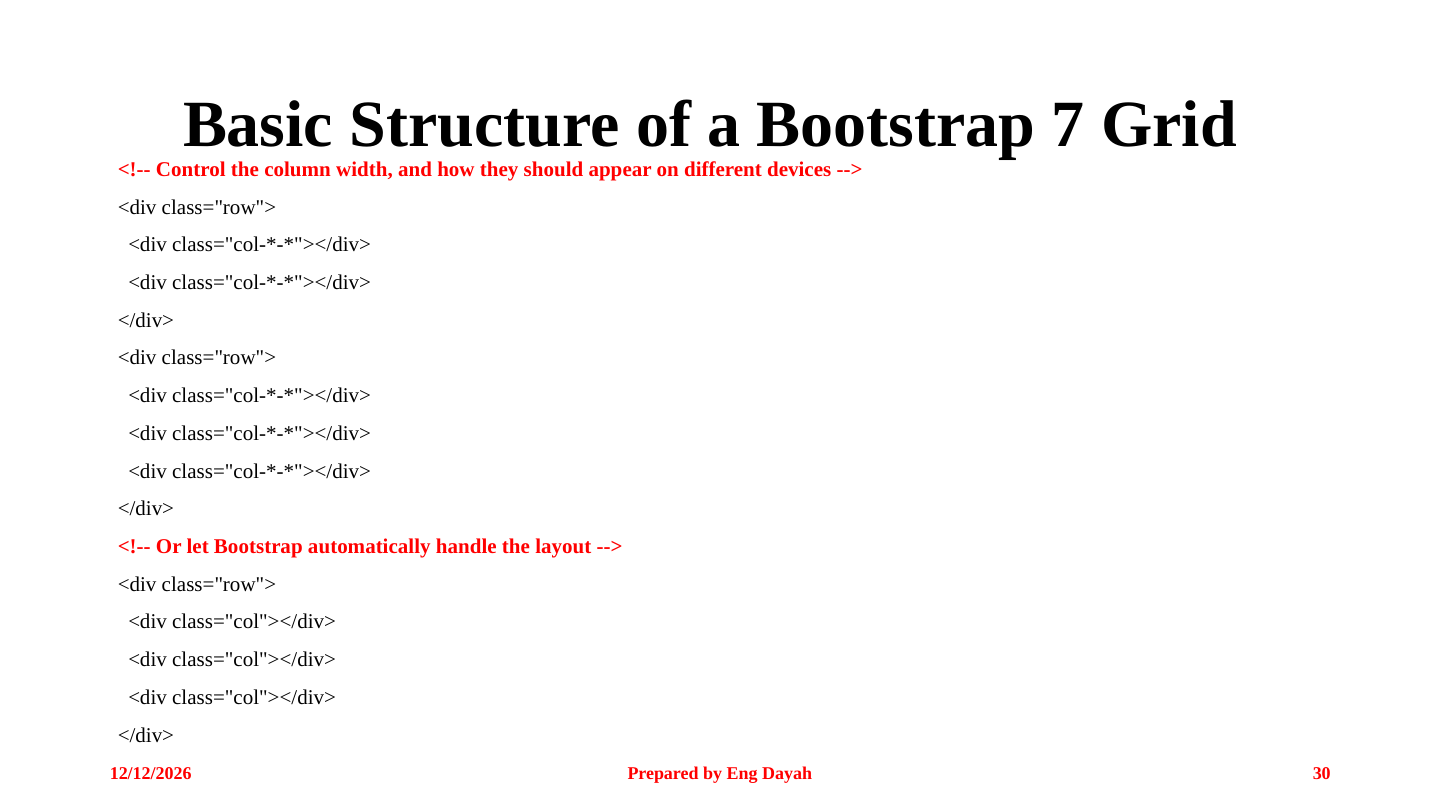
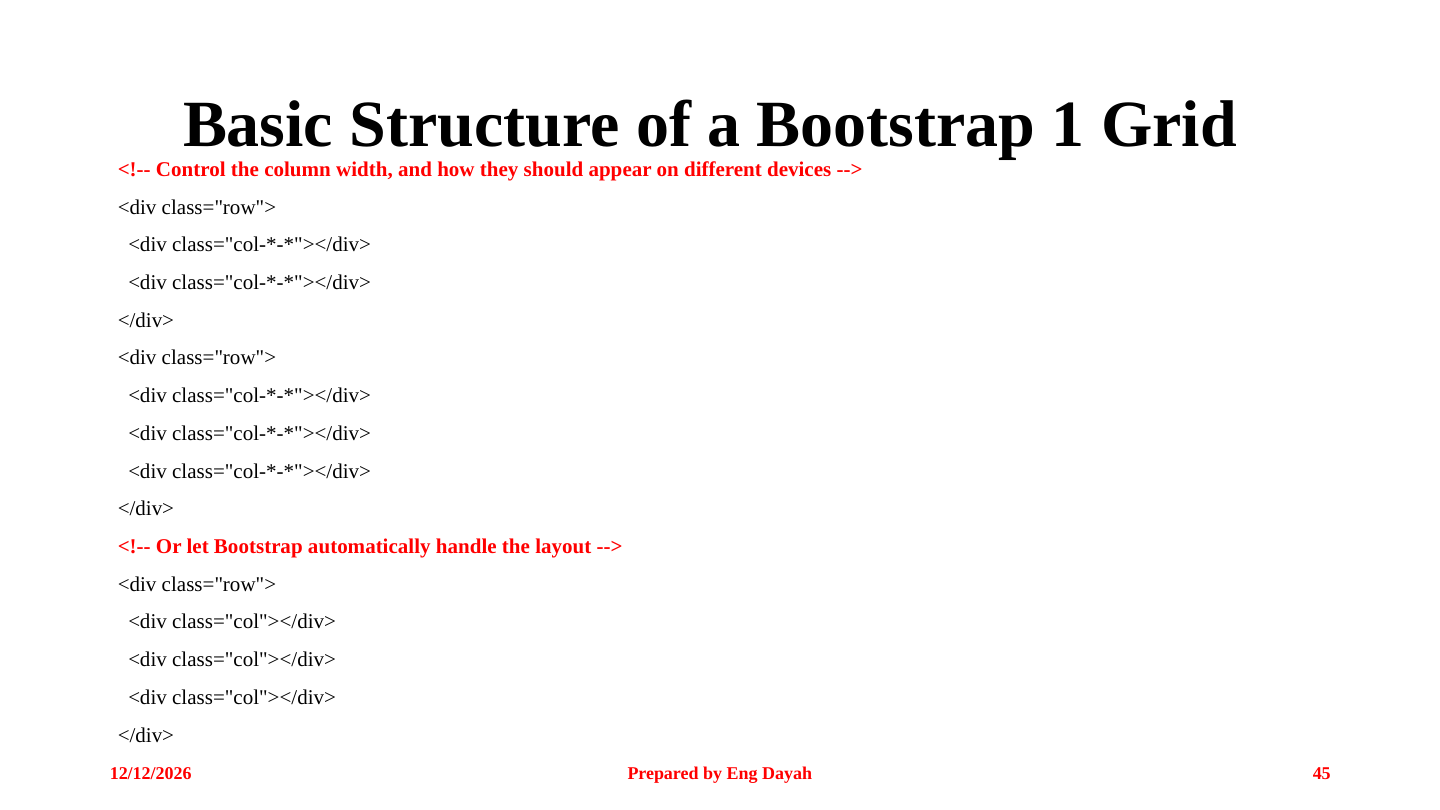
7: 7 -> 1
30: 30 -> 45
